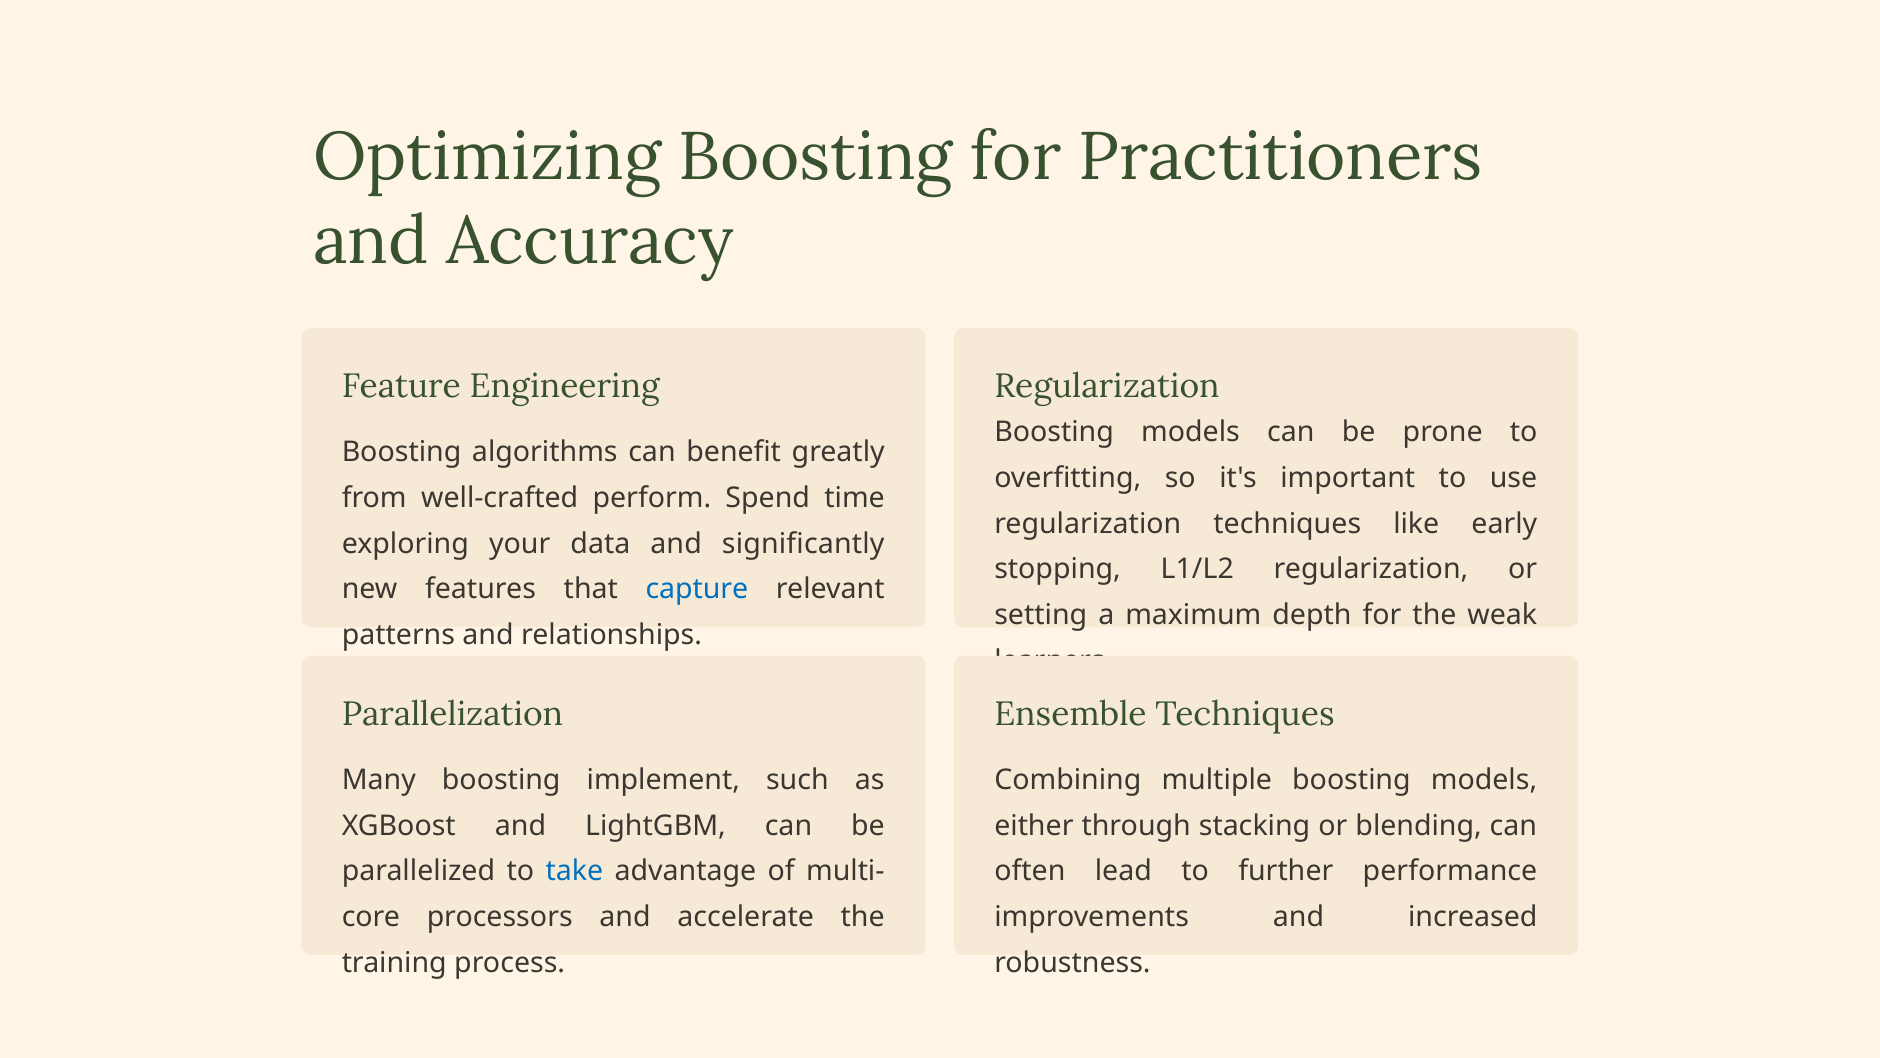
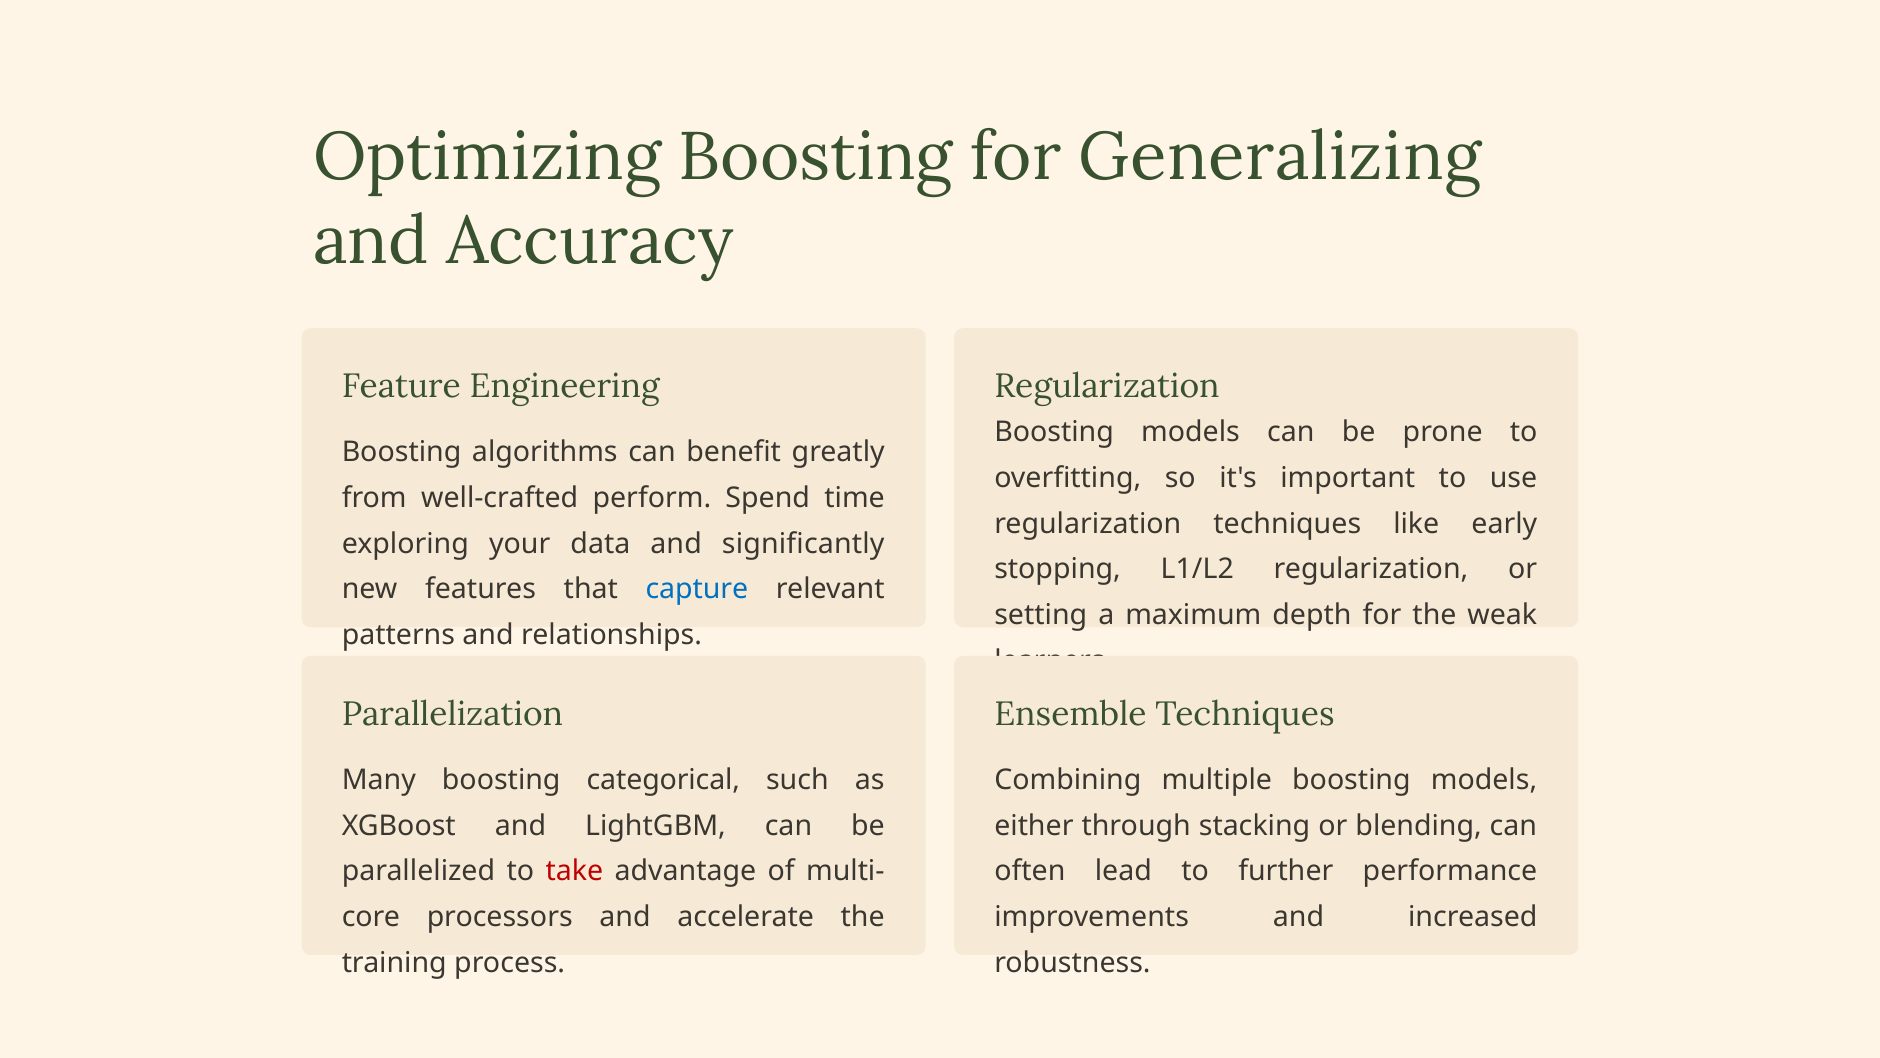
Practitioners: Practitioners -> Generalizing
implement: implement -> categorical
take colour: blue -> red
